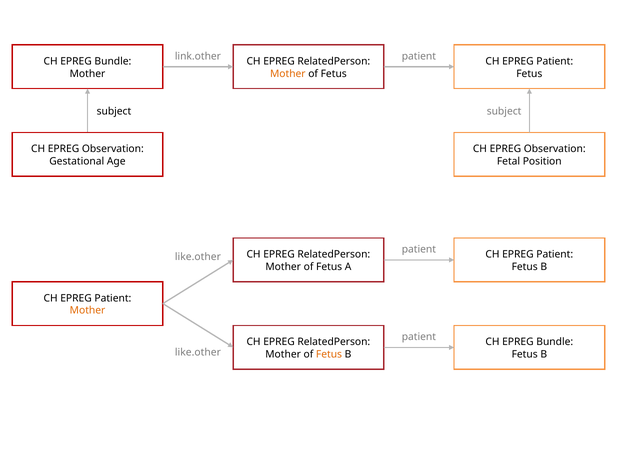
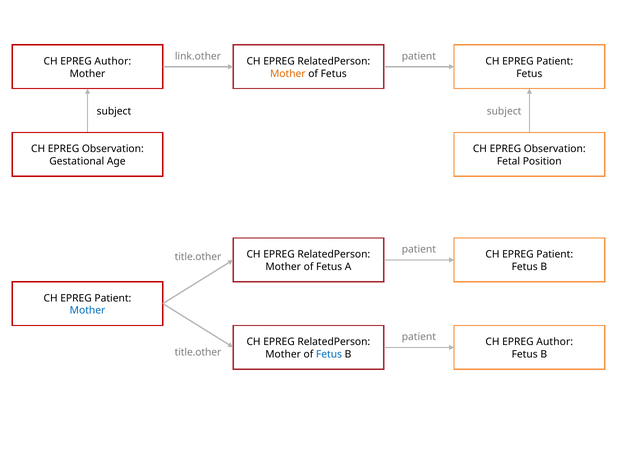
Bundle at (113, 61): Bundle -> Author
like.other at (198, 257): like.other -> title.other
Mother at (88, 310) colour: orange -> blue
Bundle at (555, 342): Bundle -> Author
like.other at (198, 352): like.other -> title.other
Fetus at (329, 354) colour: orange -> blue
